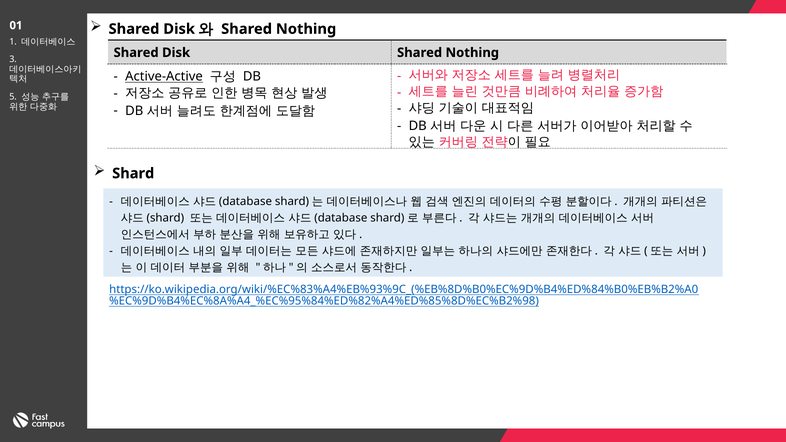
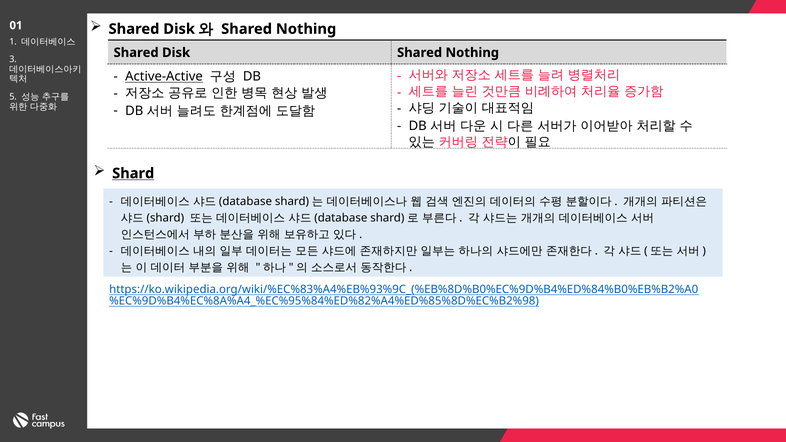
Shard underline: none -> present
